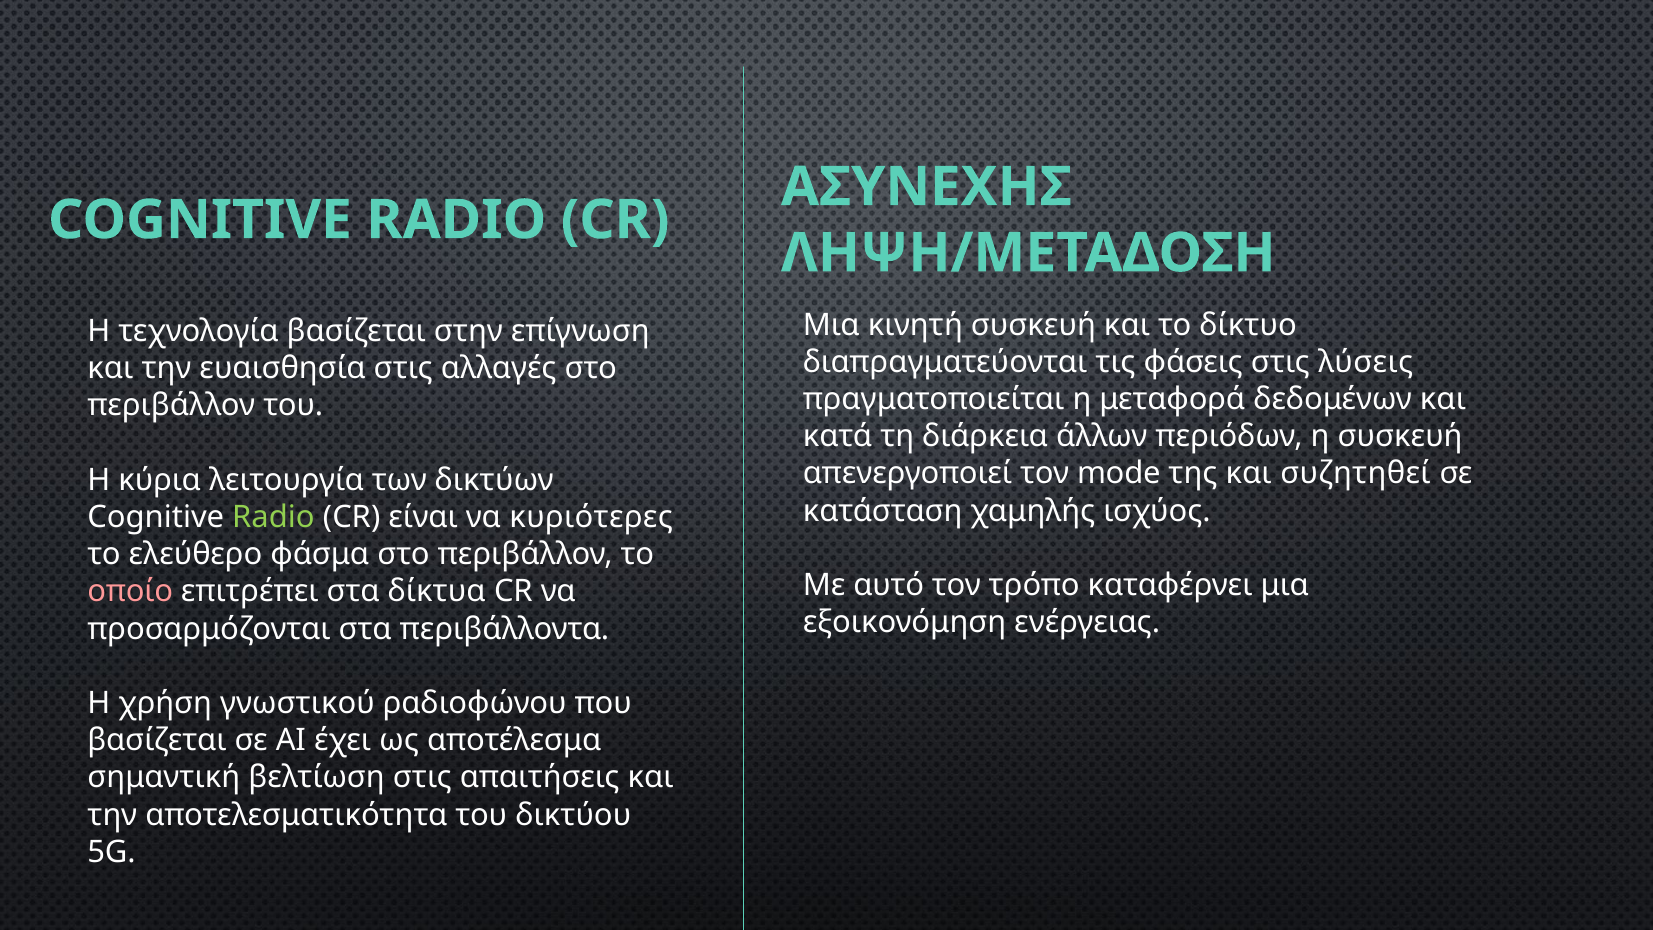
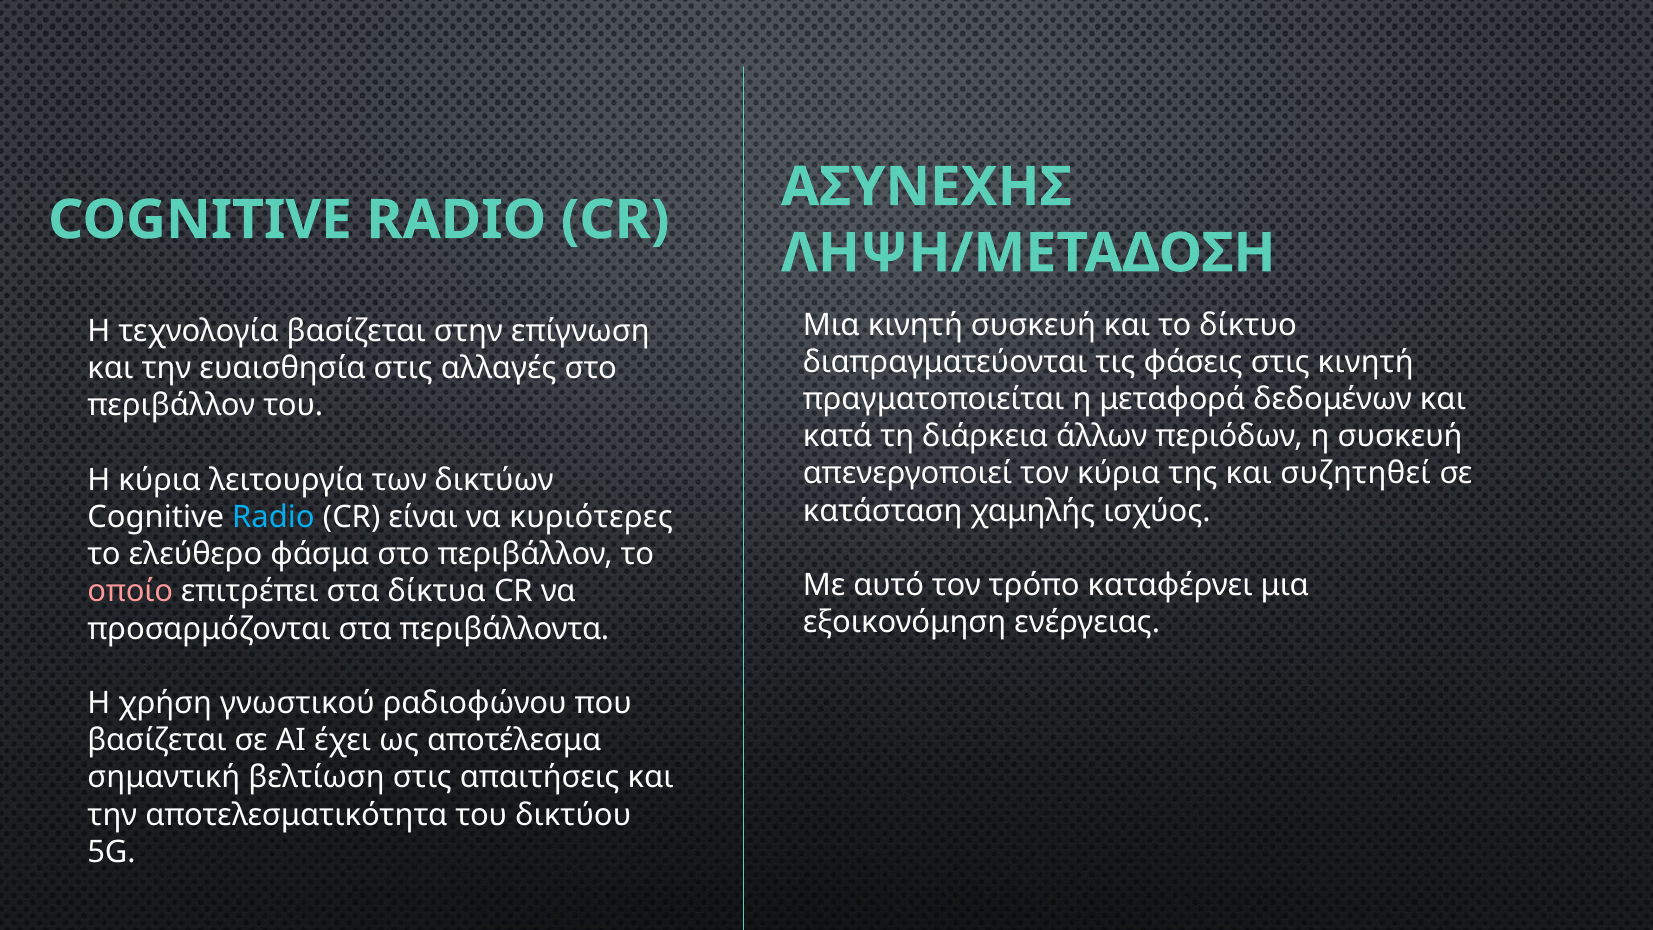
στις λύσεις: λύσεις -> κινητή
τον mode: mode -> κύρια
Radio at (273, 517) colour: light green -> light blue
